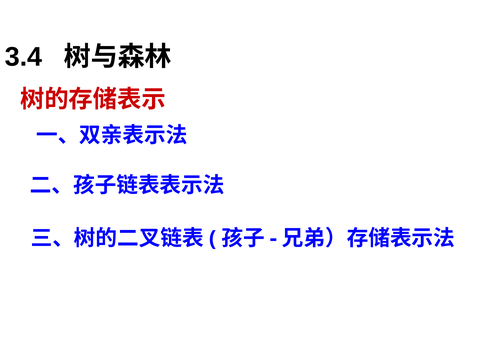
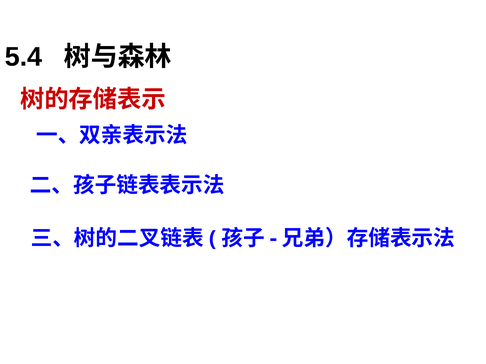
3.4: 3.4 -> 5.4
